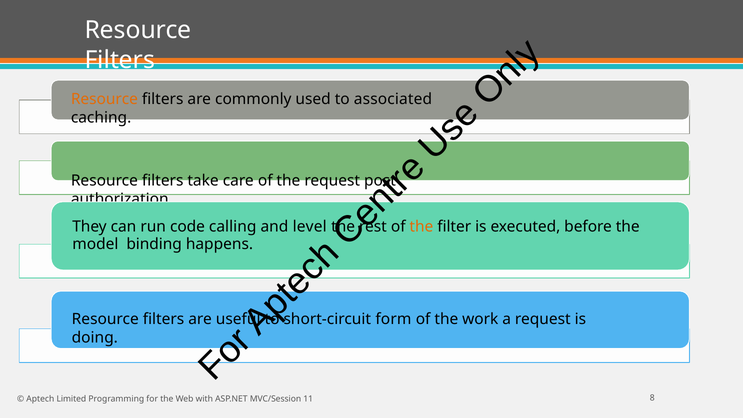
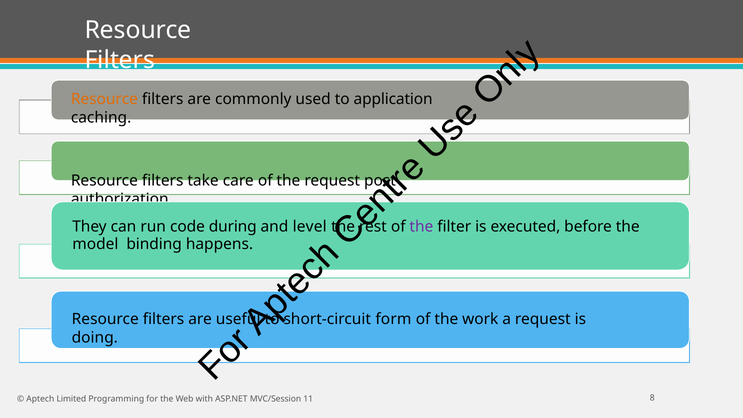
associated: associated -> application
calling: calling -> during
the at (421, 227) colour: orange -> purple
